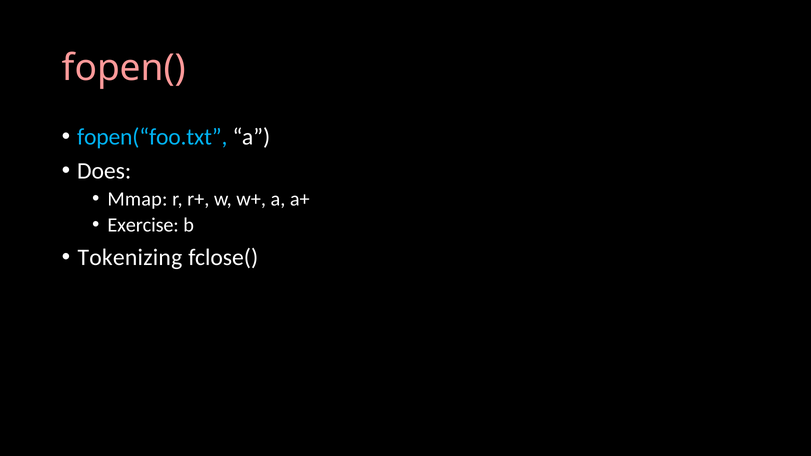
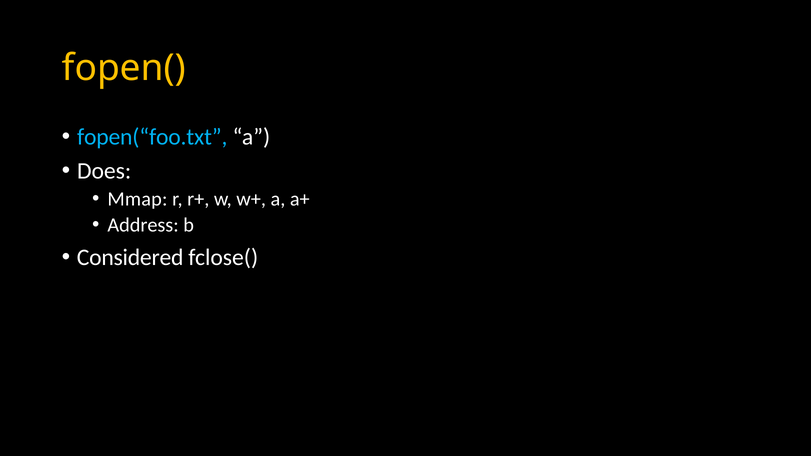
fopen( colour: pink -> yellow
Exercise: Exercise -> Address
Tokenizing: Tokenizing -> Considered
